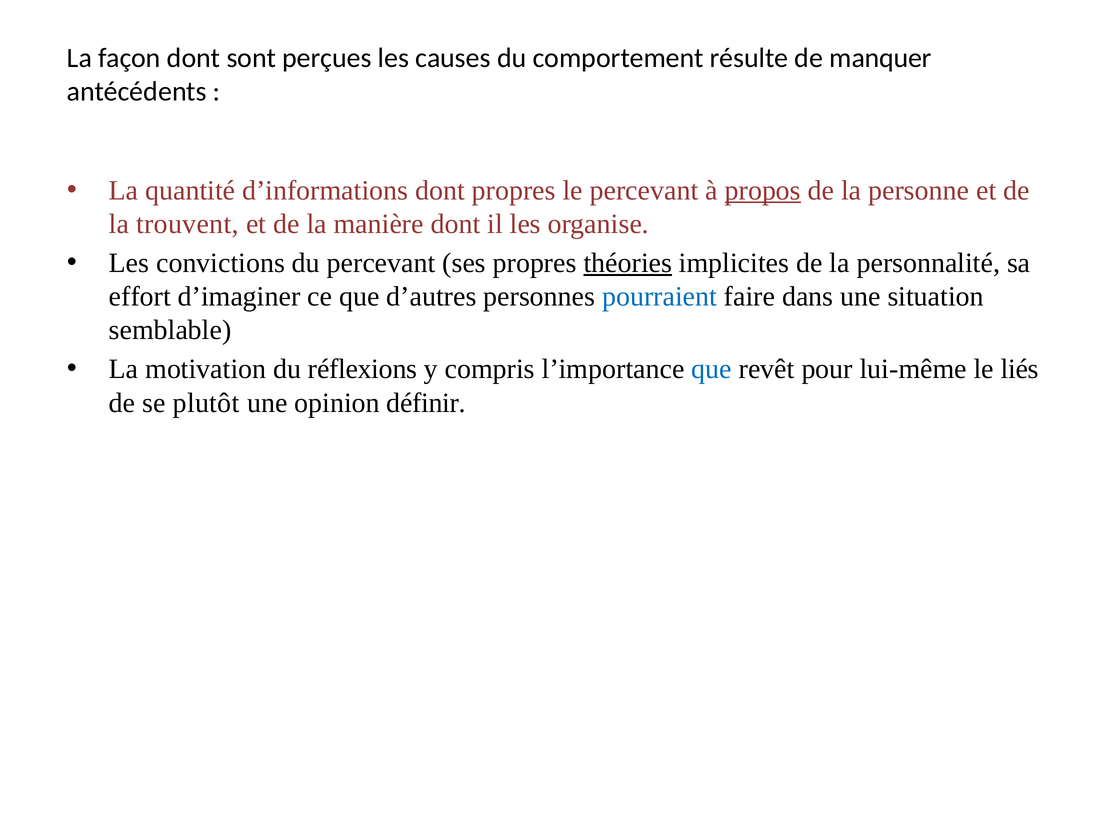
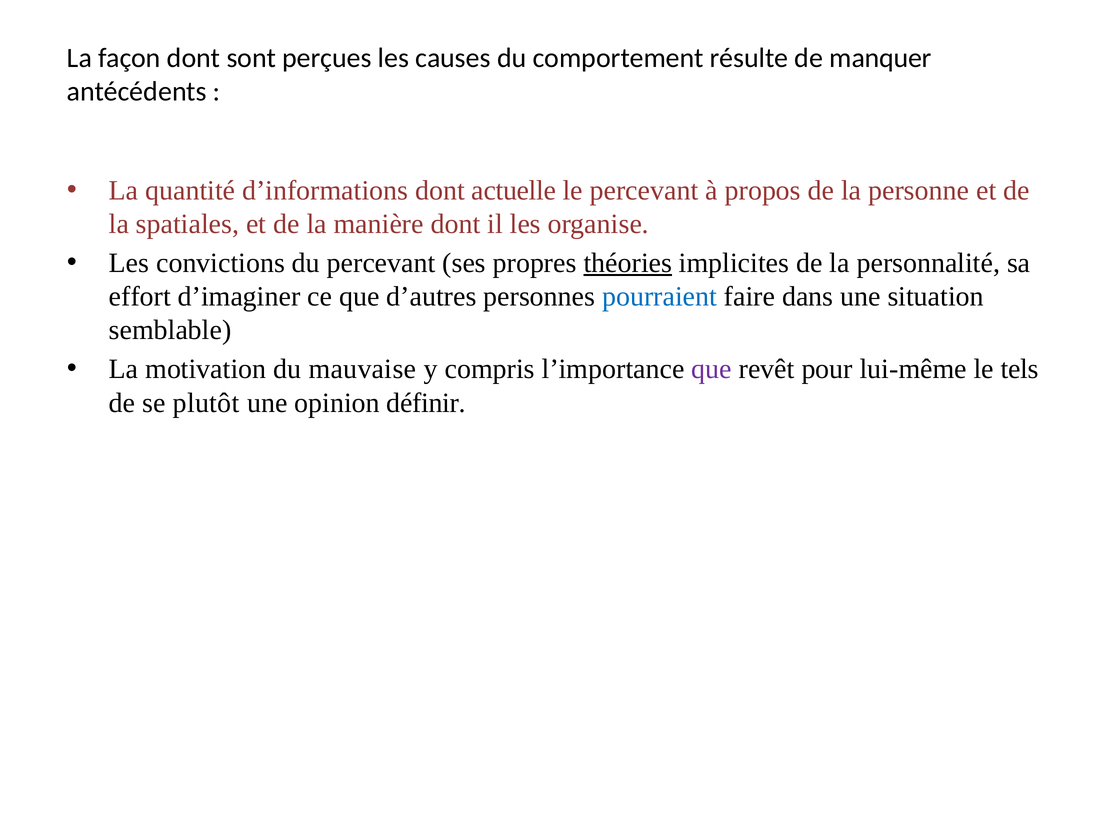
dont propres: propres -> actuelle
propos underline: present -> none
trouvent: trouvent -> spatiales
réflexions: réflexions -> mauvaise
que at (712, 369) colour: blue -> purple
liés: liés -> tels
